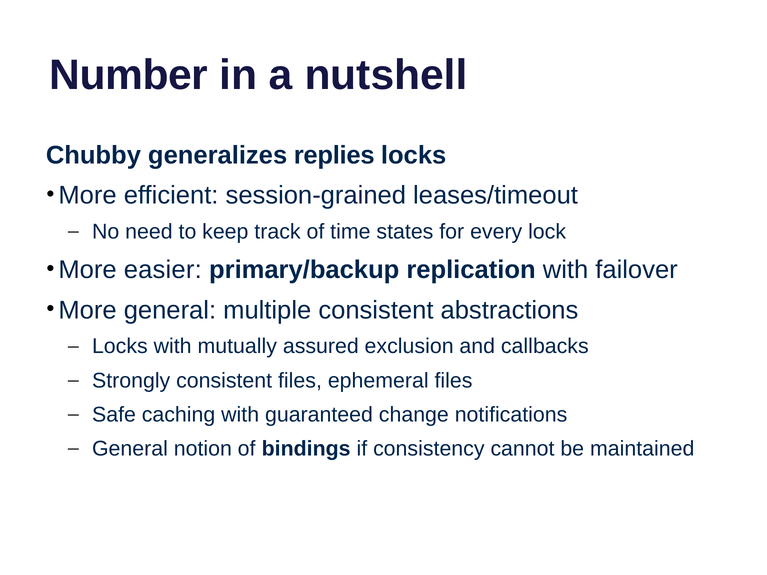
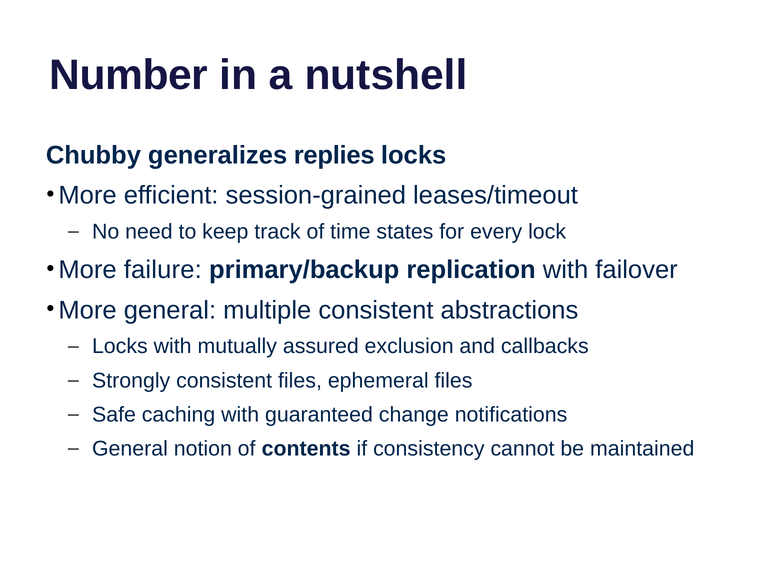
easier: easier -> failure
bindings: bindings -> contents
